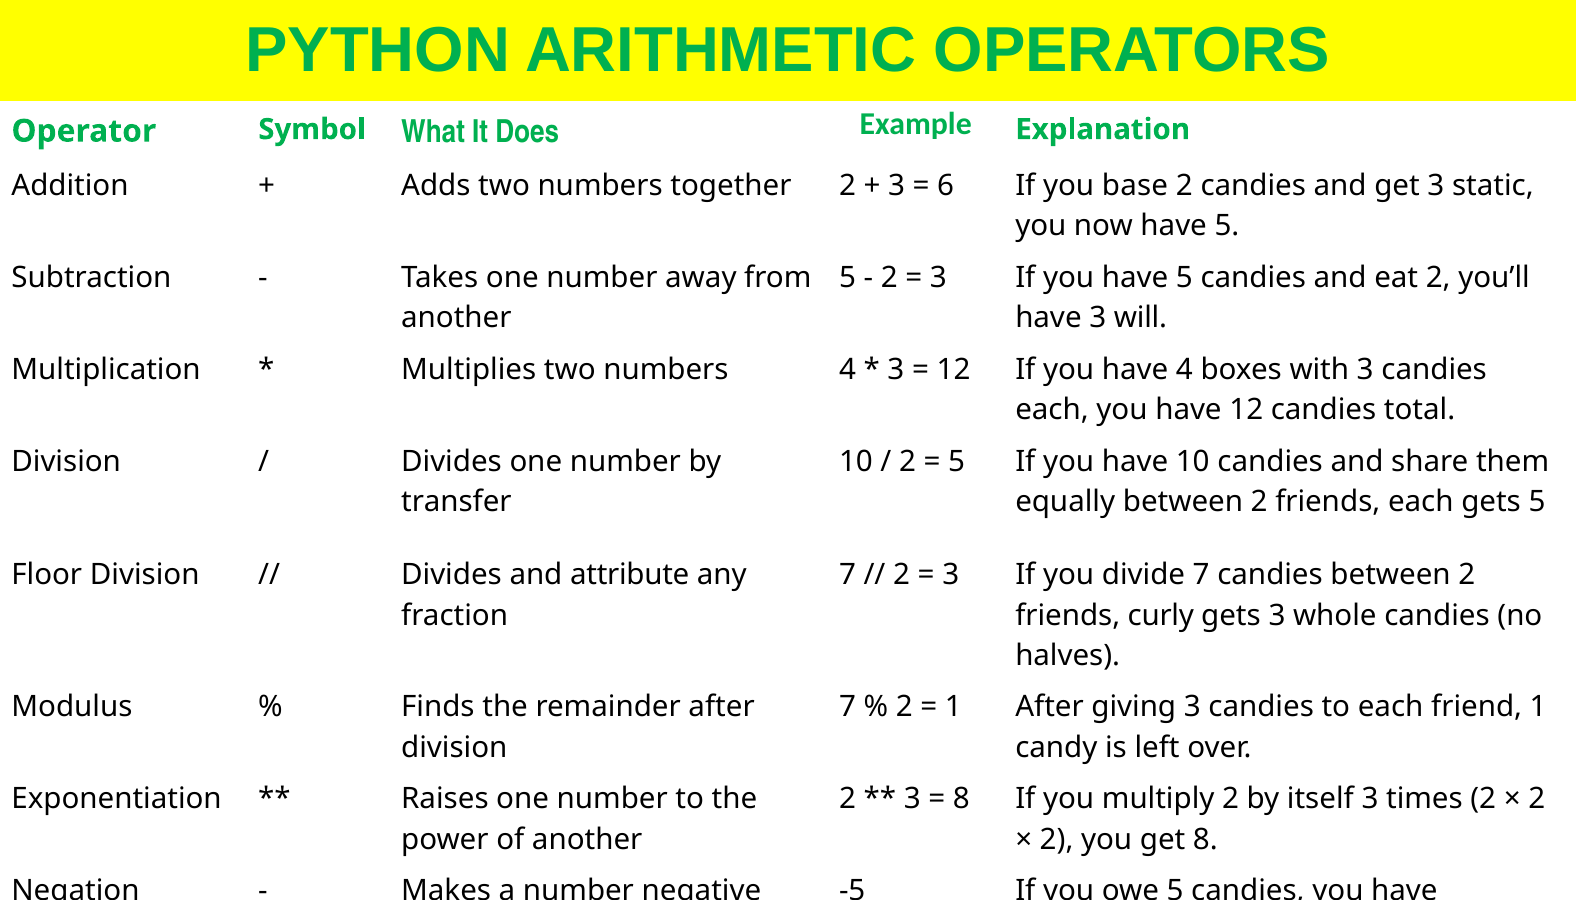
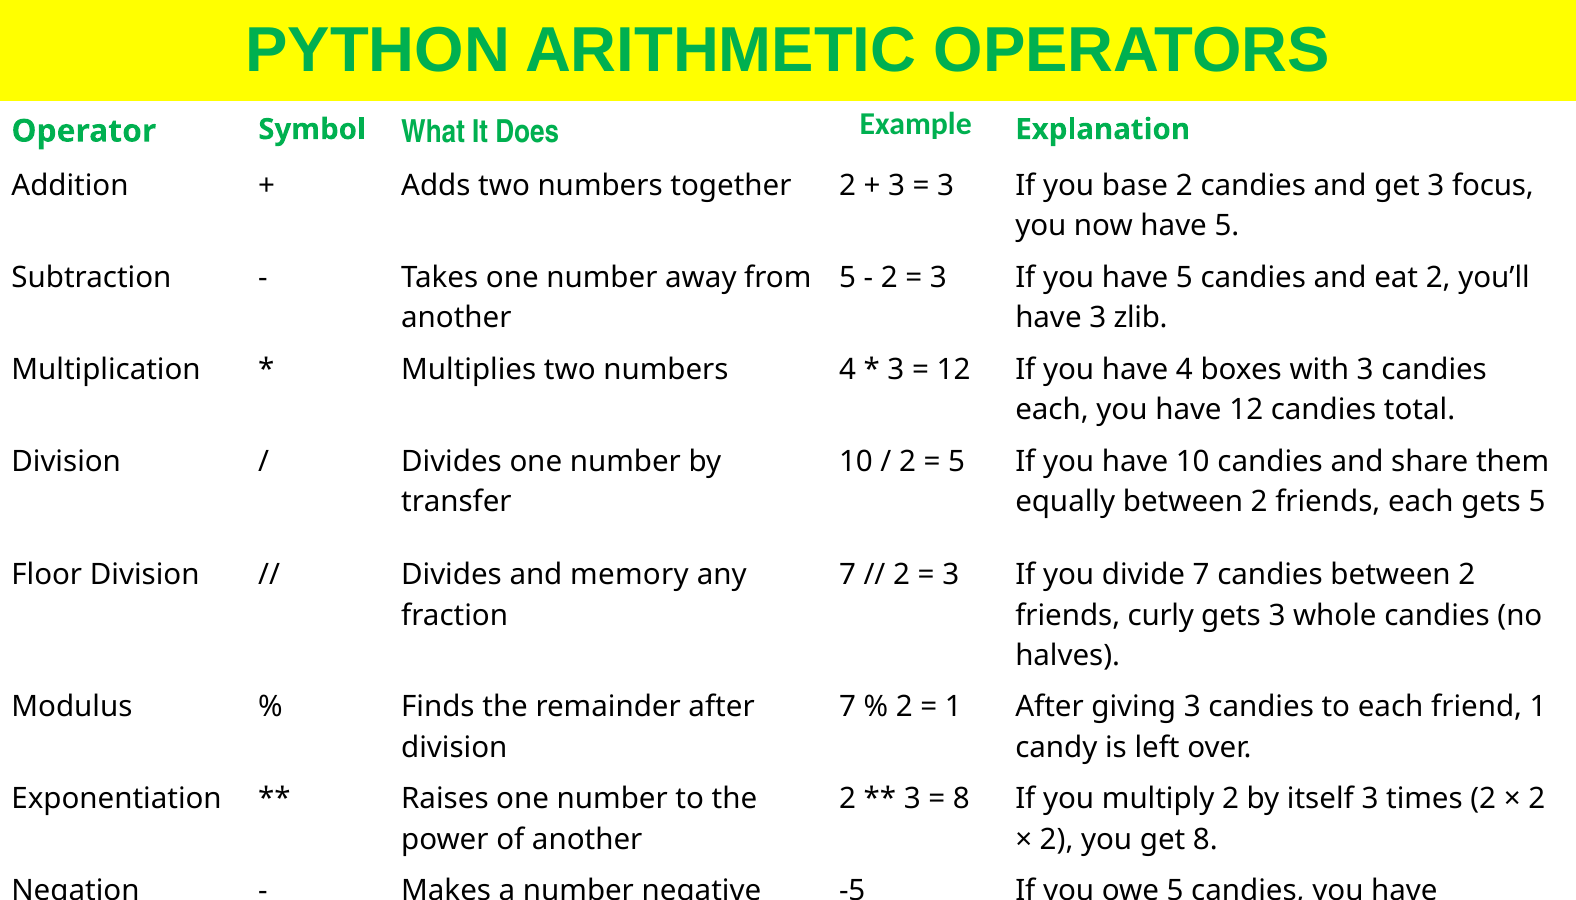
6 at (946, 186): 6 -> 3
static: static -> focus
will: will -> zlib
attribute: attribute -> memory
